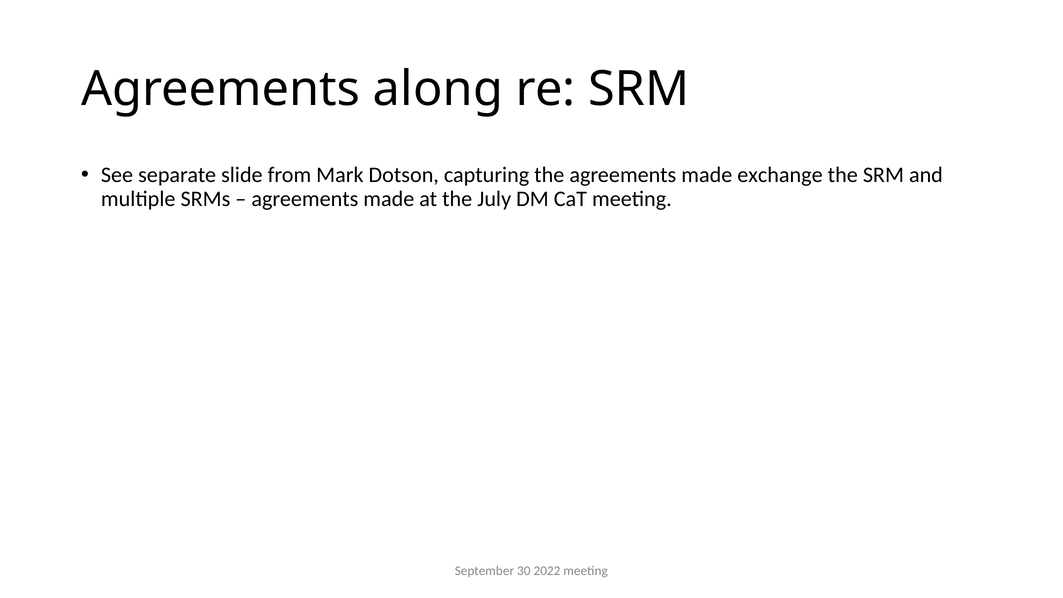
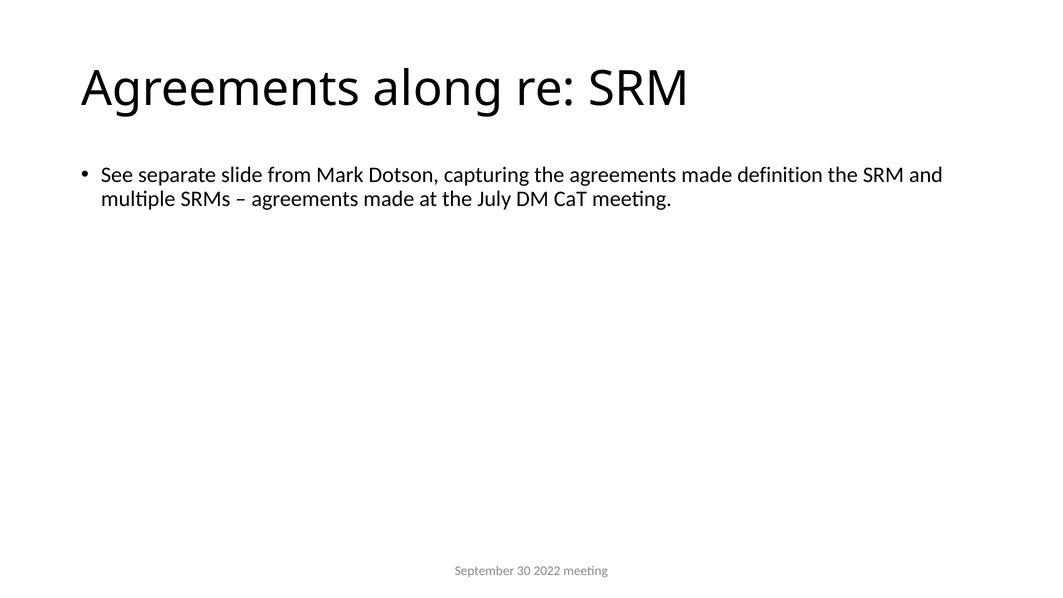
exchange: exchange -> definition
